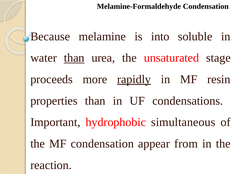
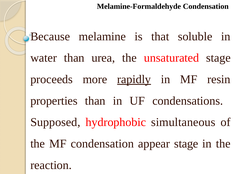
into: into -> that
than at (74, 58) underline: present -> none
Important: Important -> Supposed
appear from: from -> stage
